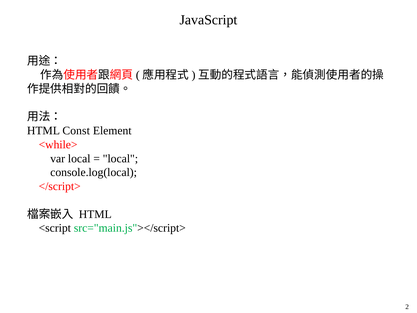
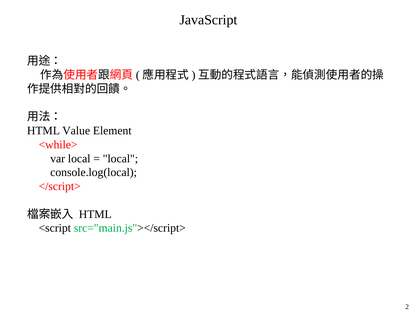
Const: Const -> Value
